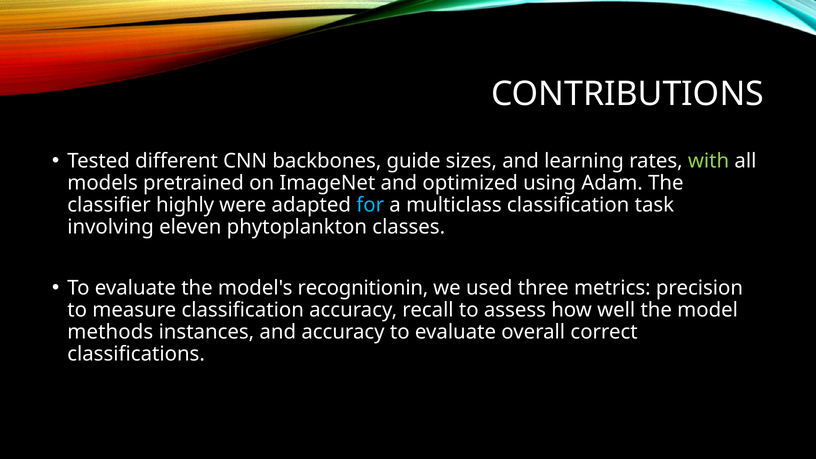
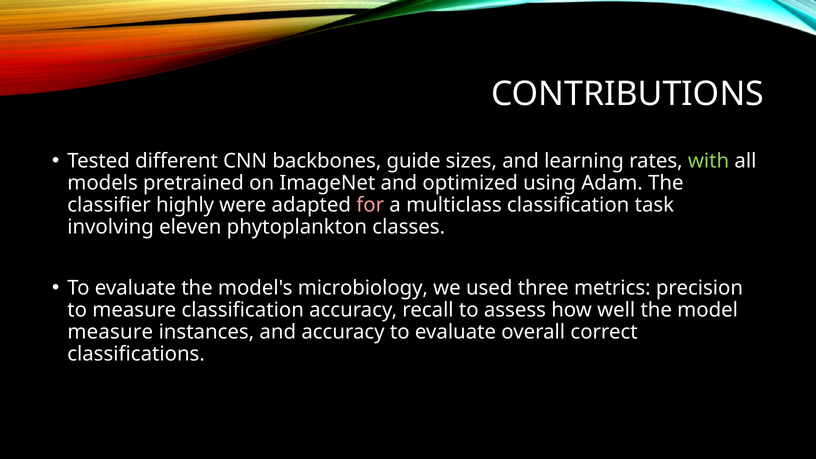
for colour: light blue -> pink
recognitionin: recognitionin -> microbiology
methods at (110, 332): methods -> measure
